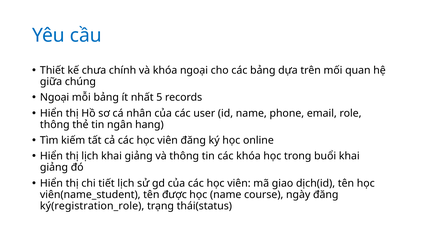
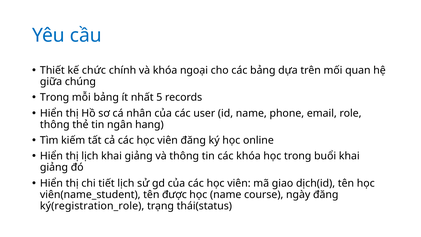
chưa: chưa -> chức
Ngoại at (55, 97): Ngoại -> Trong
